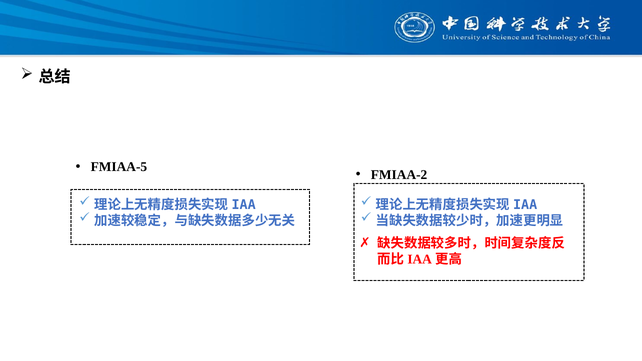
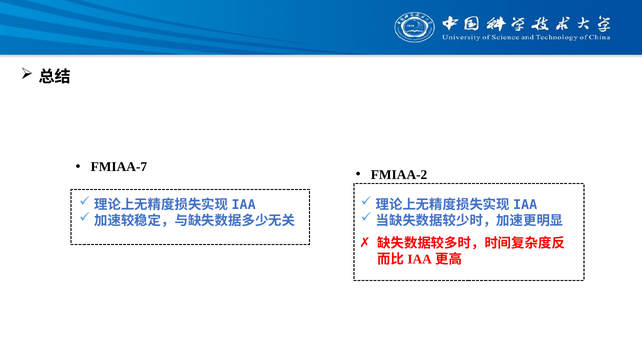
FMIAA-5: FMIAA-5 -> FMIAA-7
